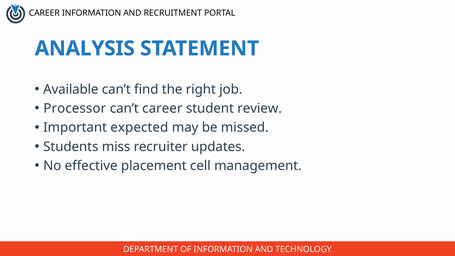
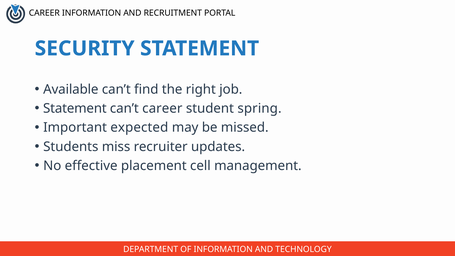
ANALYSIS: ANALYSIS -> SECURITY
Processor at (75, 108): Processor -> Statement
review: review -> spring
